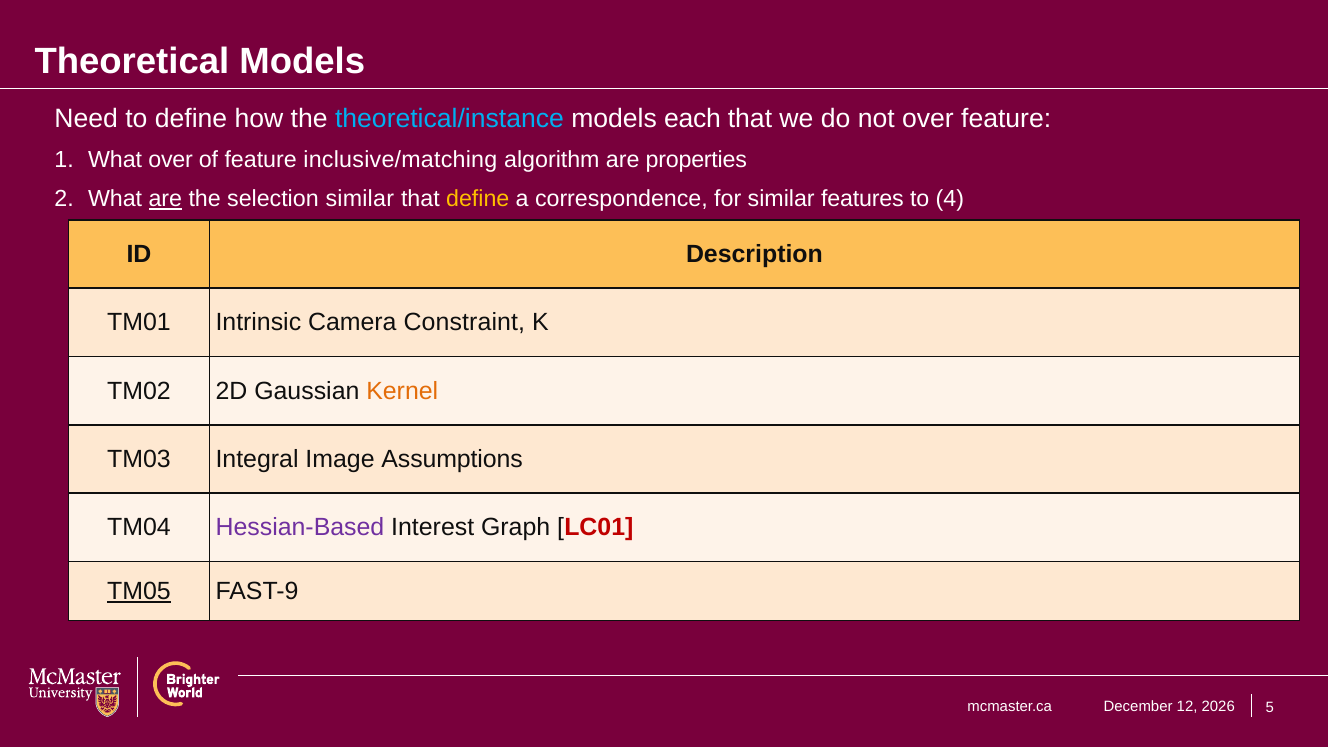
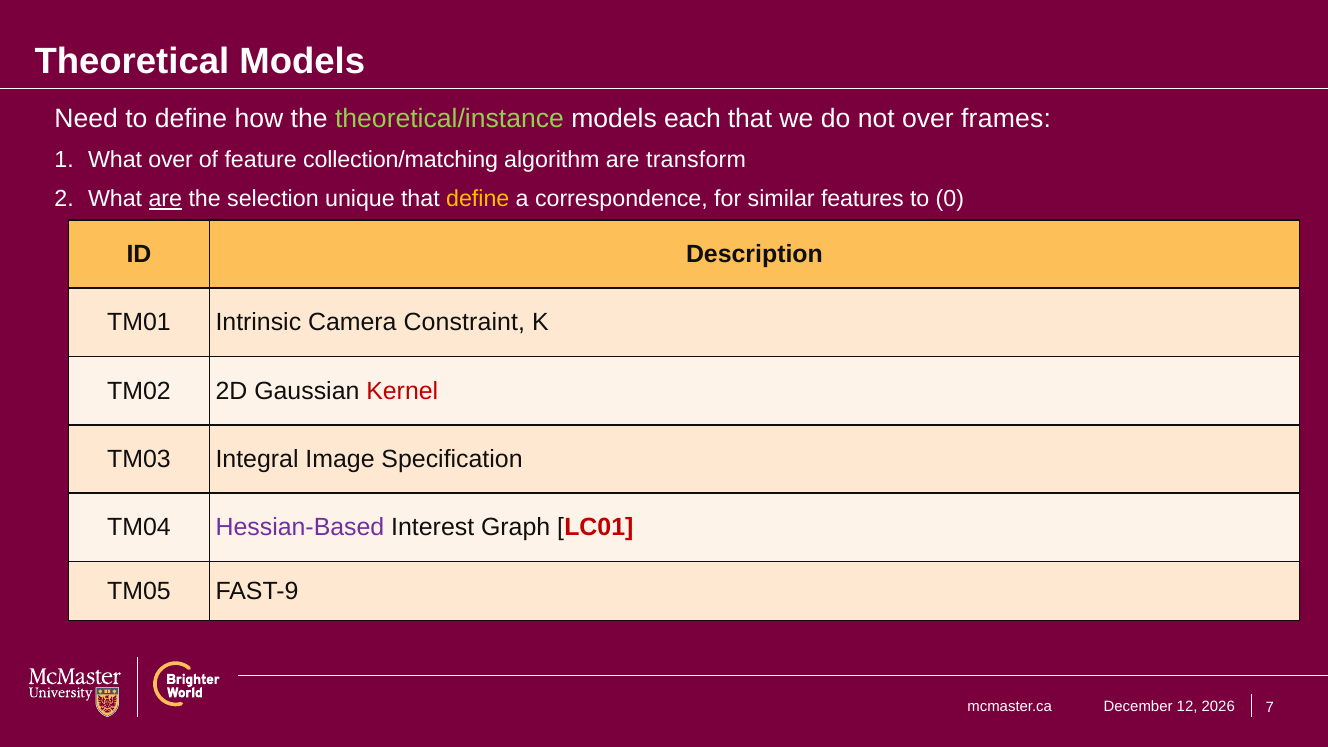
theoretical/instance colour: light blue -> light green
over feature: feature -> frames
inclusive/matching: inclusive/matching -> collection/matching
properties: properties -> transform
selection similar: similar -> unique
4: 4 -> 0
Kernel colour: orange -> red
Assumptions: Assumptions -> Specification
TM05 underline: present -> none
5: 5 -> 7
